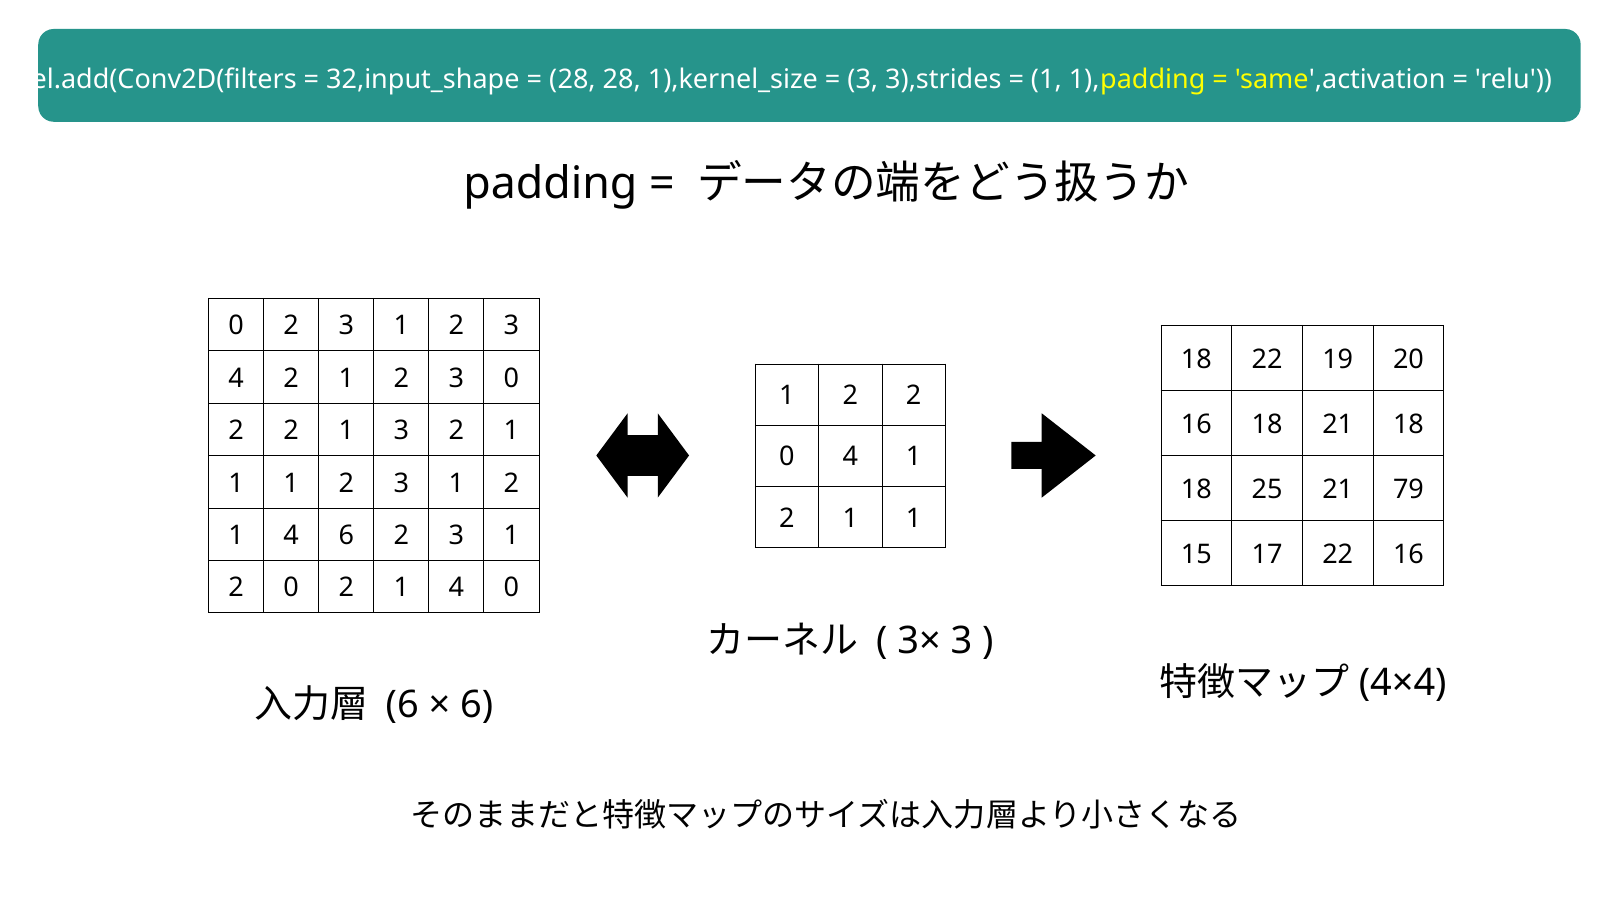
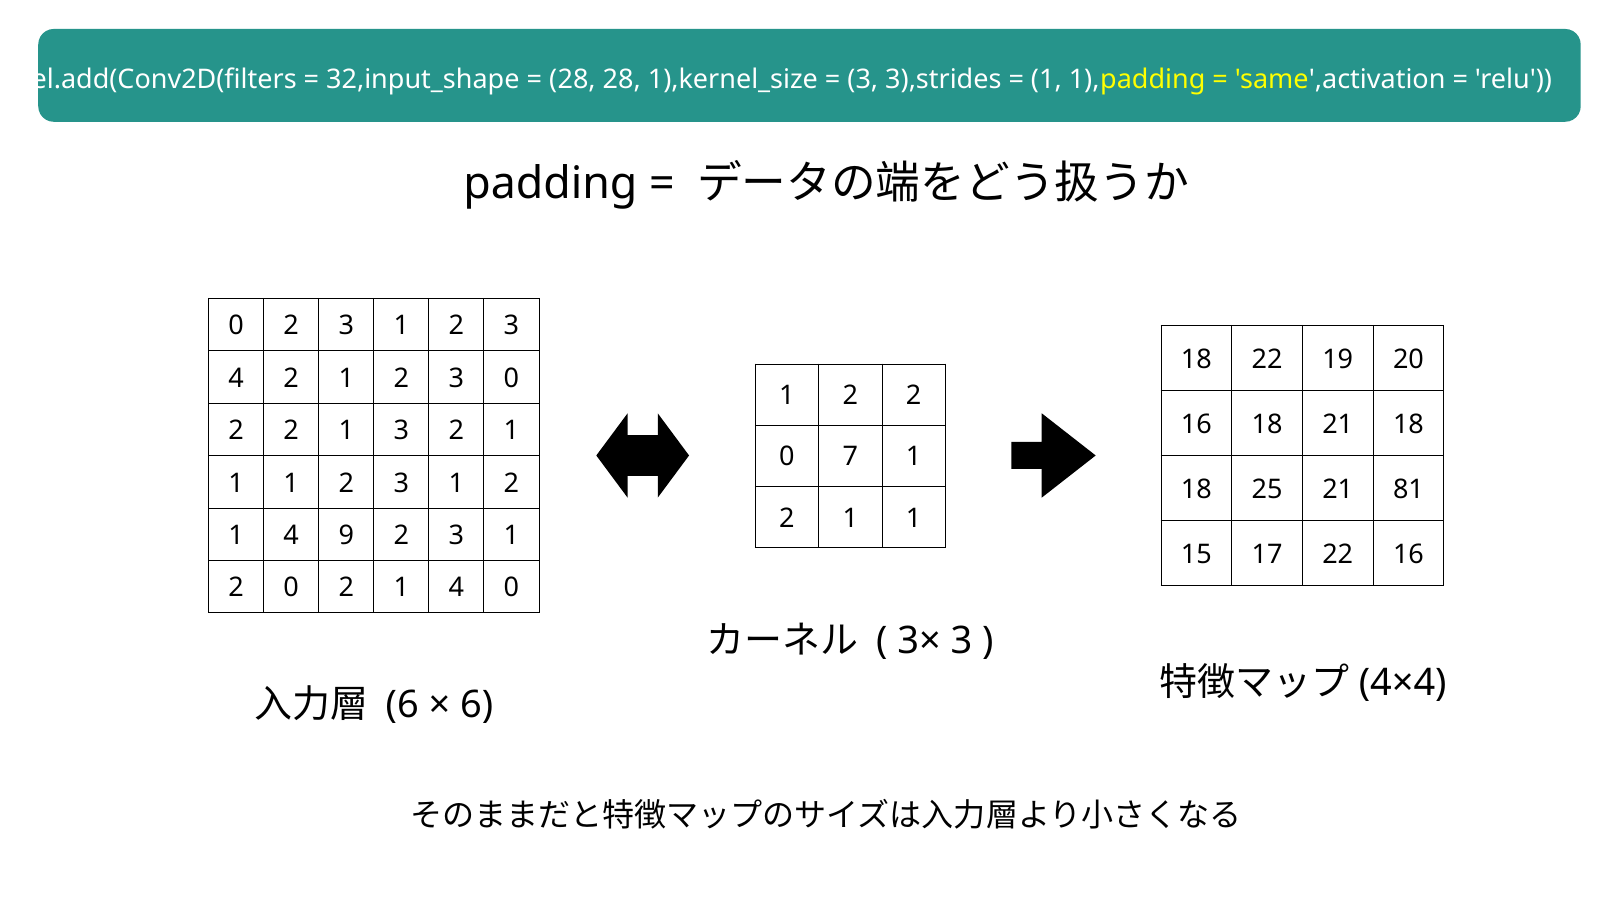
0 4: 4 -> 7
79: 79 -> 81
4 6: 6 -> 9
